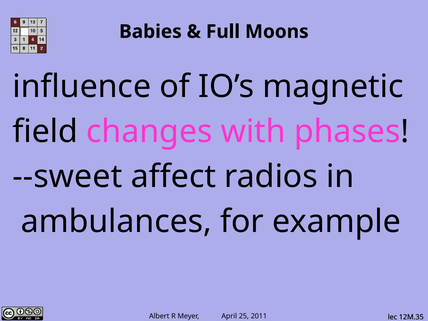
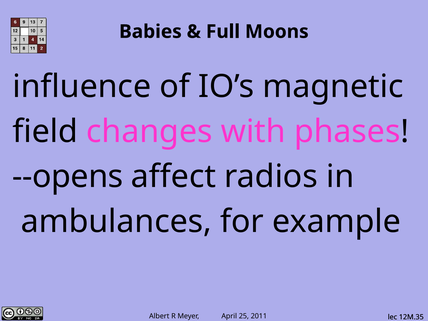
--sweet: --sweet -> --opens
